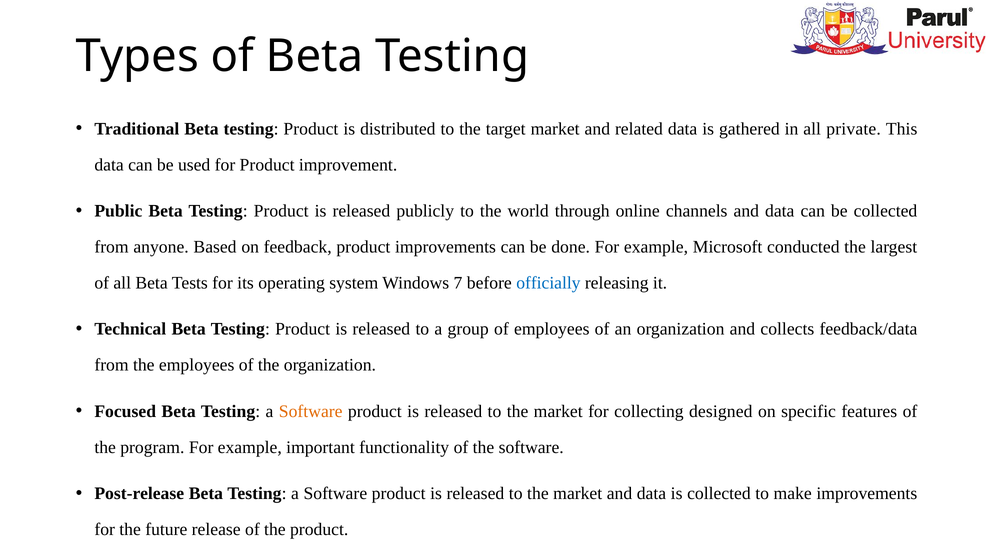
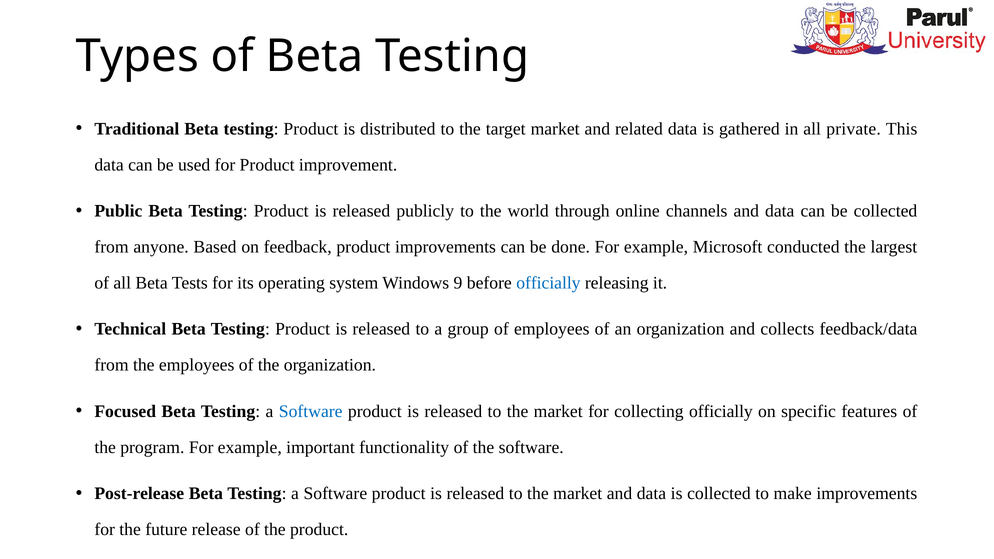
7: 7 -> 9
Software at (311, 411) colour: orange -> blue
collecting designed: designed -> officially
